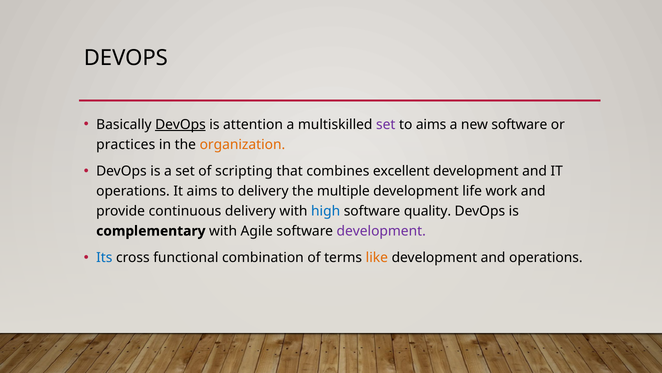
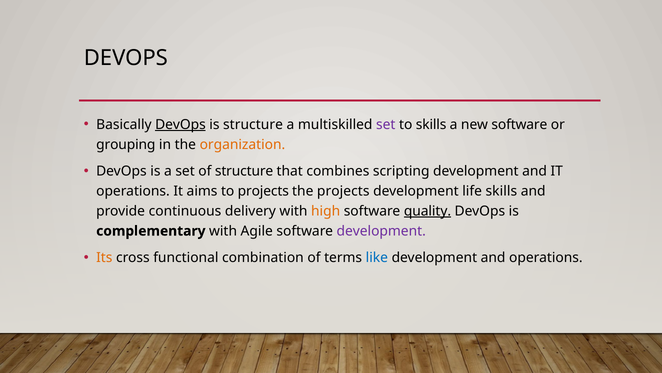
is attention: attention -> structure
to aims: aims -> skills
practices: practices -> grouping
of scripting: scripting -> structure
excellent: excellent -> scripting
to delivery: delivery -> projects
the multiple: multiple -> projects
life work: work -> skills
high colour: blue -> orange
quality underline: none -> present
Its colour: blue -> orange
like colour: orange -> blue
